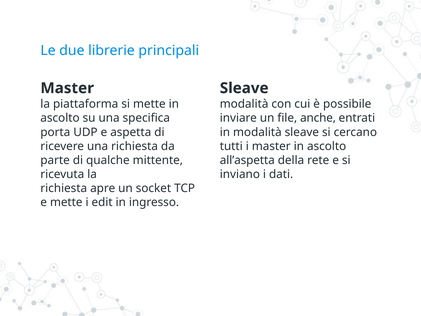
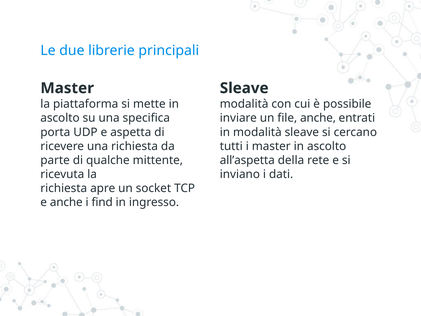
e mette: mette -> anche
edit: edit -> find
